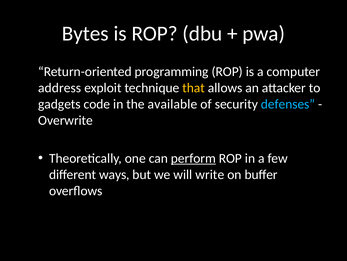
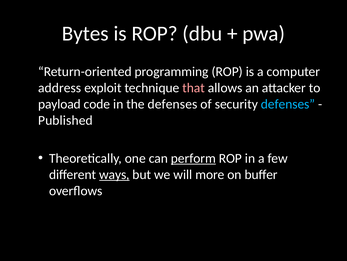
that colour: yellow -> pink
gadgets: gadgets -> payload
the available: available -> defenses
Overwrite: Overwrite -> Published
ways underline: none -> present
write: write -> more
